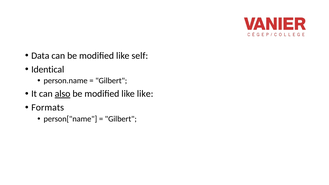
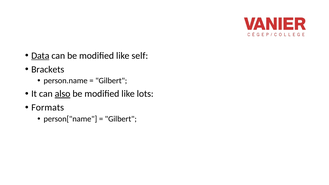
Data underline: none -> present
Identical: Identical -> Brackets
like like: like -> lots
